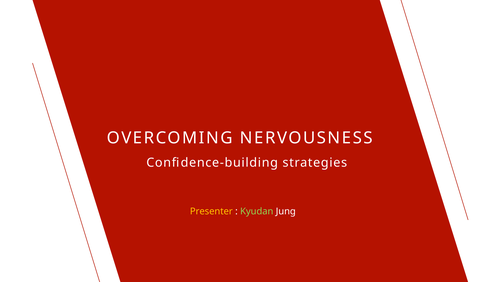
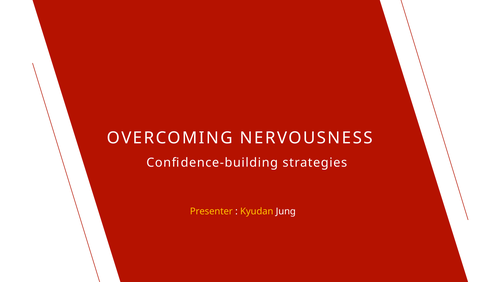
Kyudan colour: light green -> yellow
